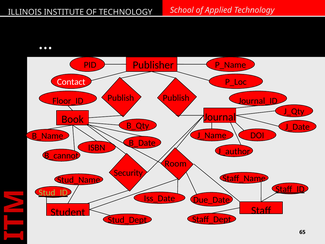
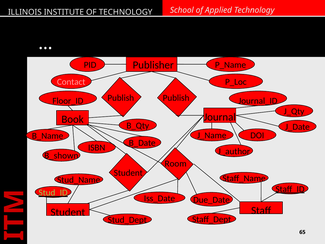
Contact colour: white -> pink
B_cannot: B_cannot -> B_shown
Security at (128, 173): Security -> Student
